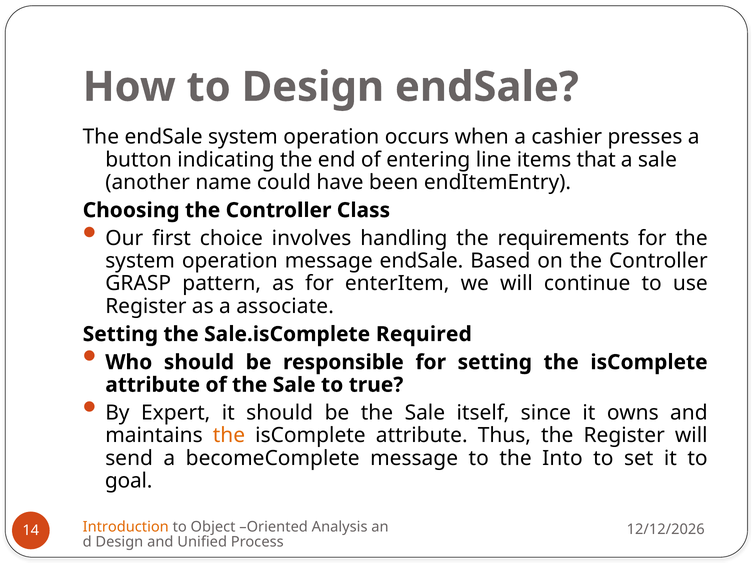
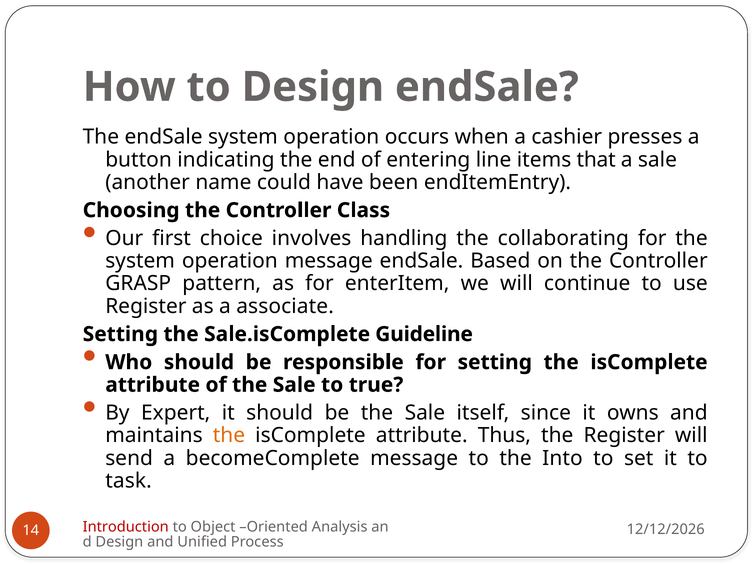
requirements: requirements -> collaborating
Required: Required -> Guideline
goal: goal -> task
Introduction colour: orange -> red
